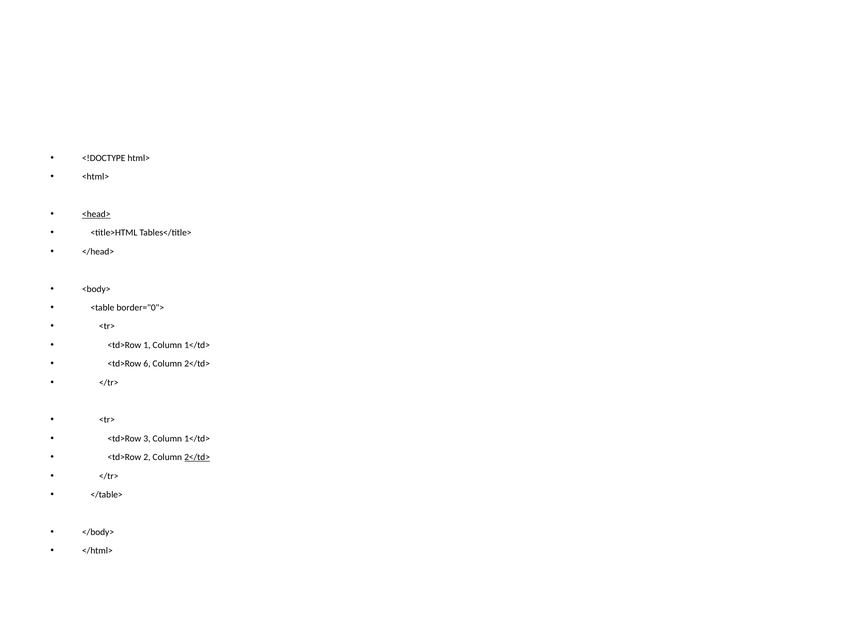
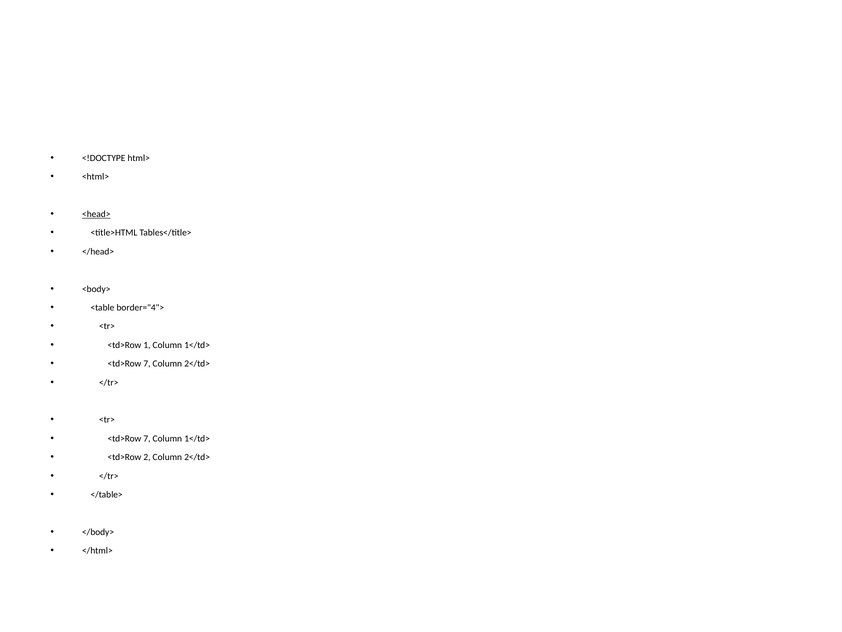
border="0">: border="0"> -> border="4">
6 at (147, 363): 6 -> 7
3 at (147, 438): 3 -> 7
2</td> at (197, 457) underline: present -> none
